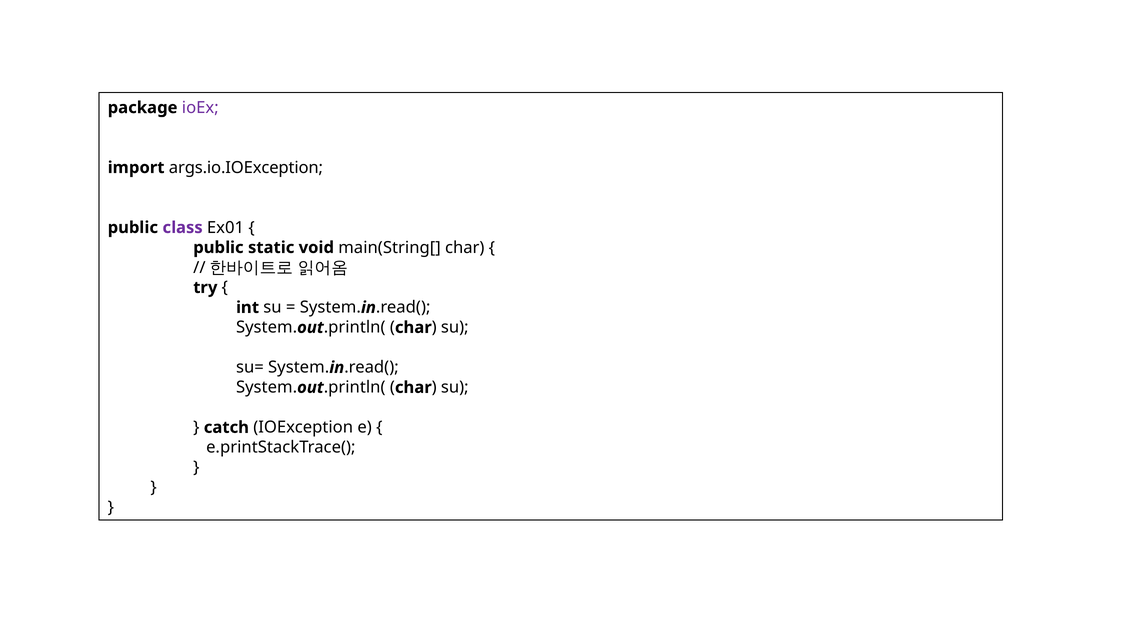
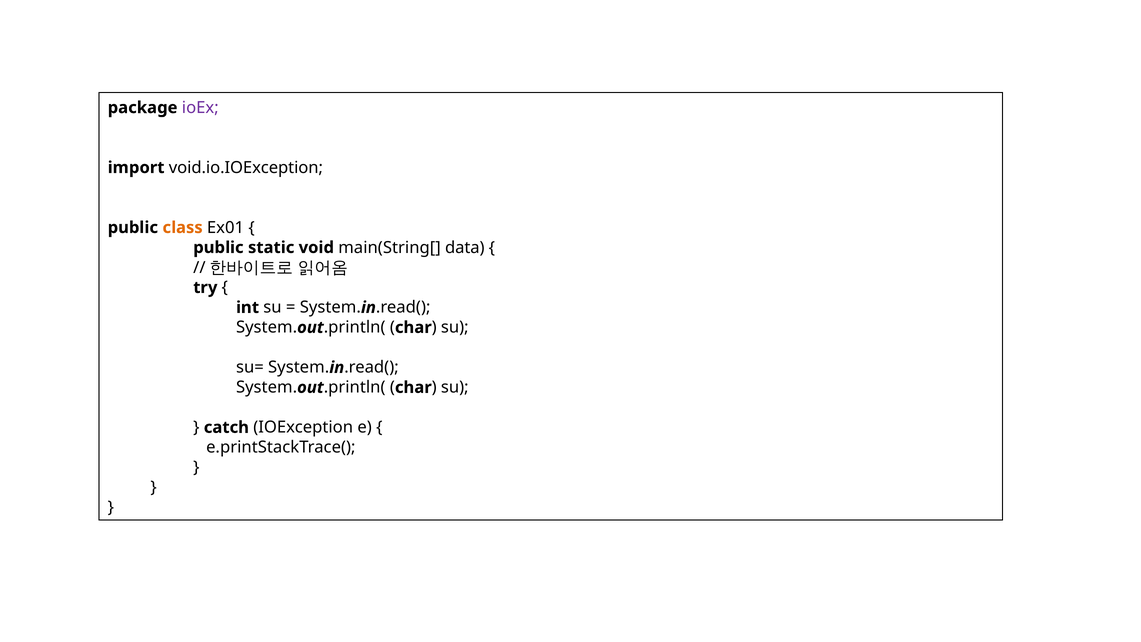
args.io.IOException: args.io.IOException -> void.io.IOException
class colour: purple -> orange
main(String[ char: char -> data
